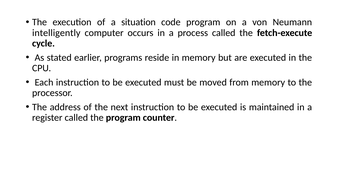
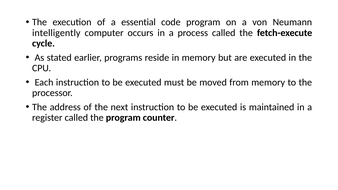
situation: situation -> essential
